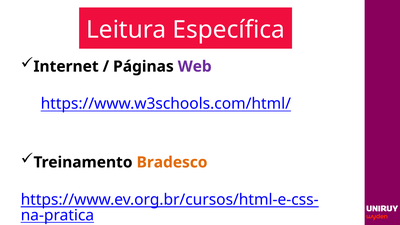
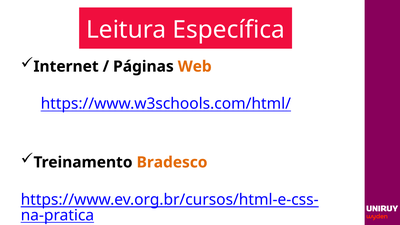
Web colour: purple -> orange
